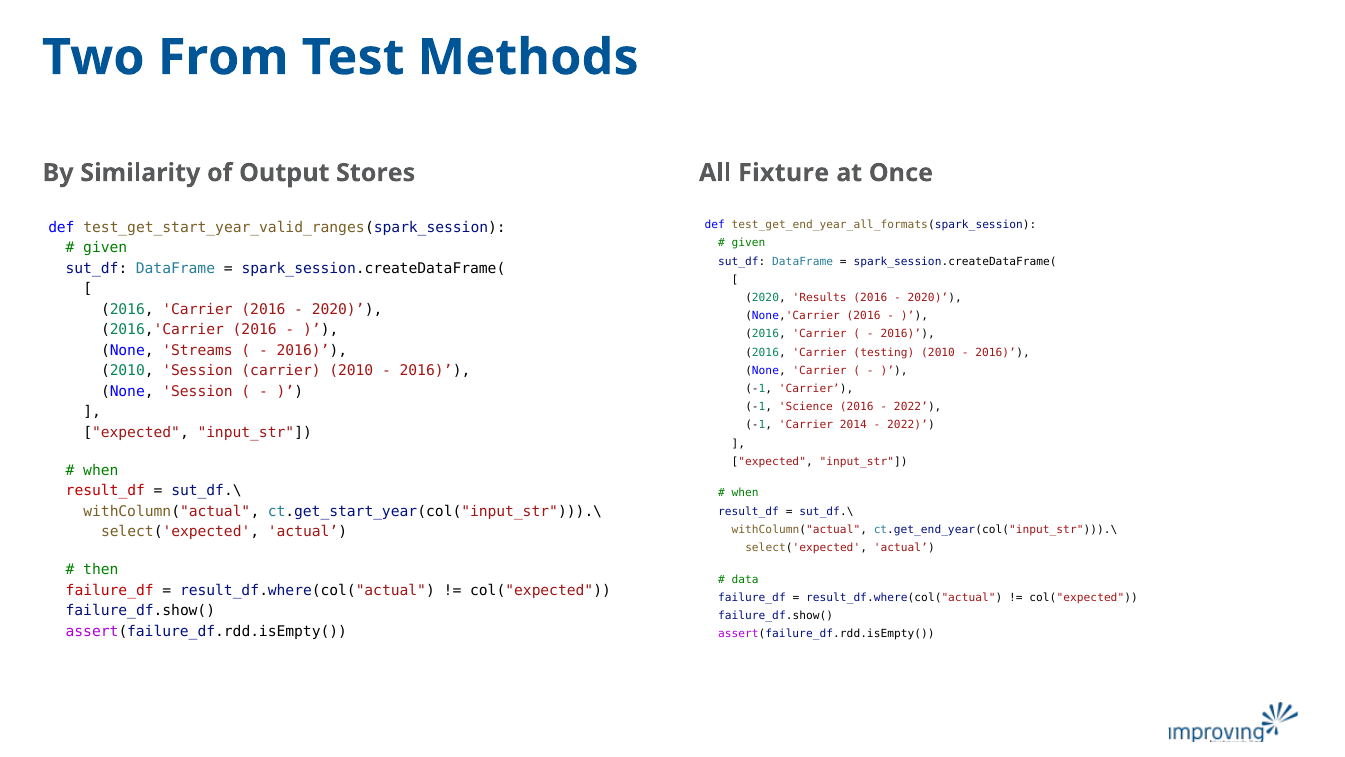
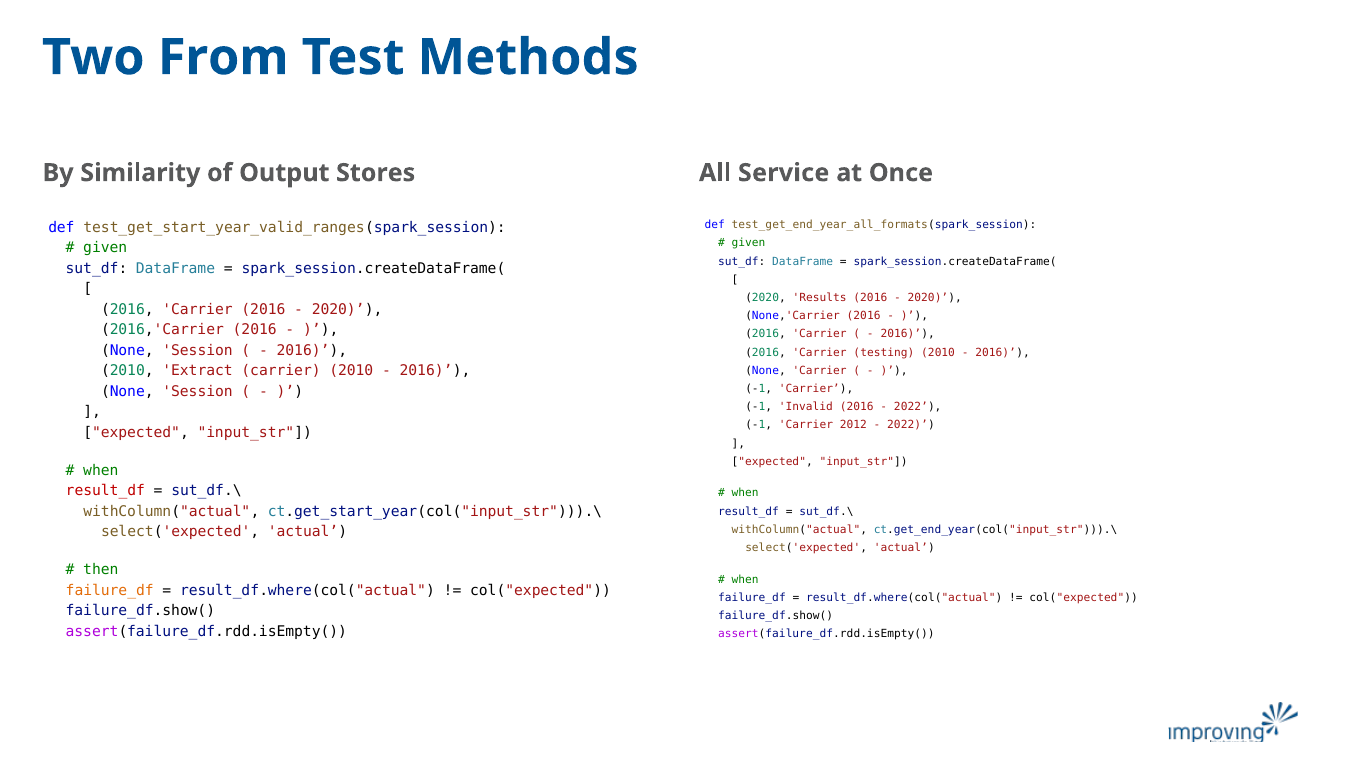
Fixture: Fixture -> Service
Streams at (198, 350): Streams -> Session
2010 Session: Session -> Extract
Science: Science -> Invalid
2014: 2014 -> 2012
data at (745, 579): data -> when
failure_df at (110, 590) colour: red -> orange
